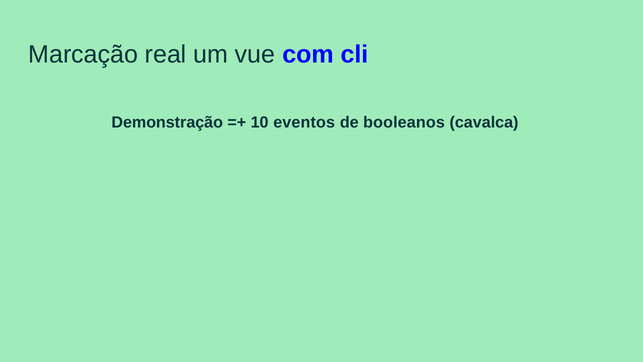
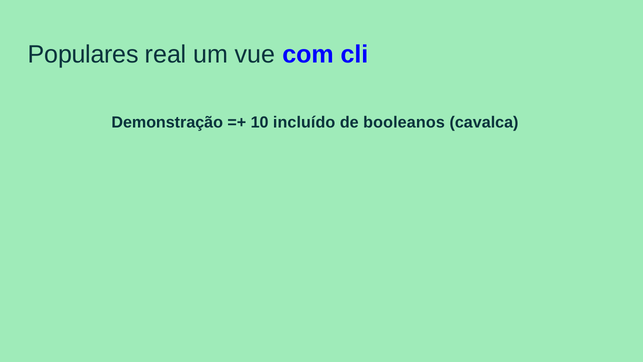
Marcação: Marcação -> Populares
eventos: eventos -> incluído
